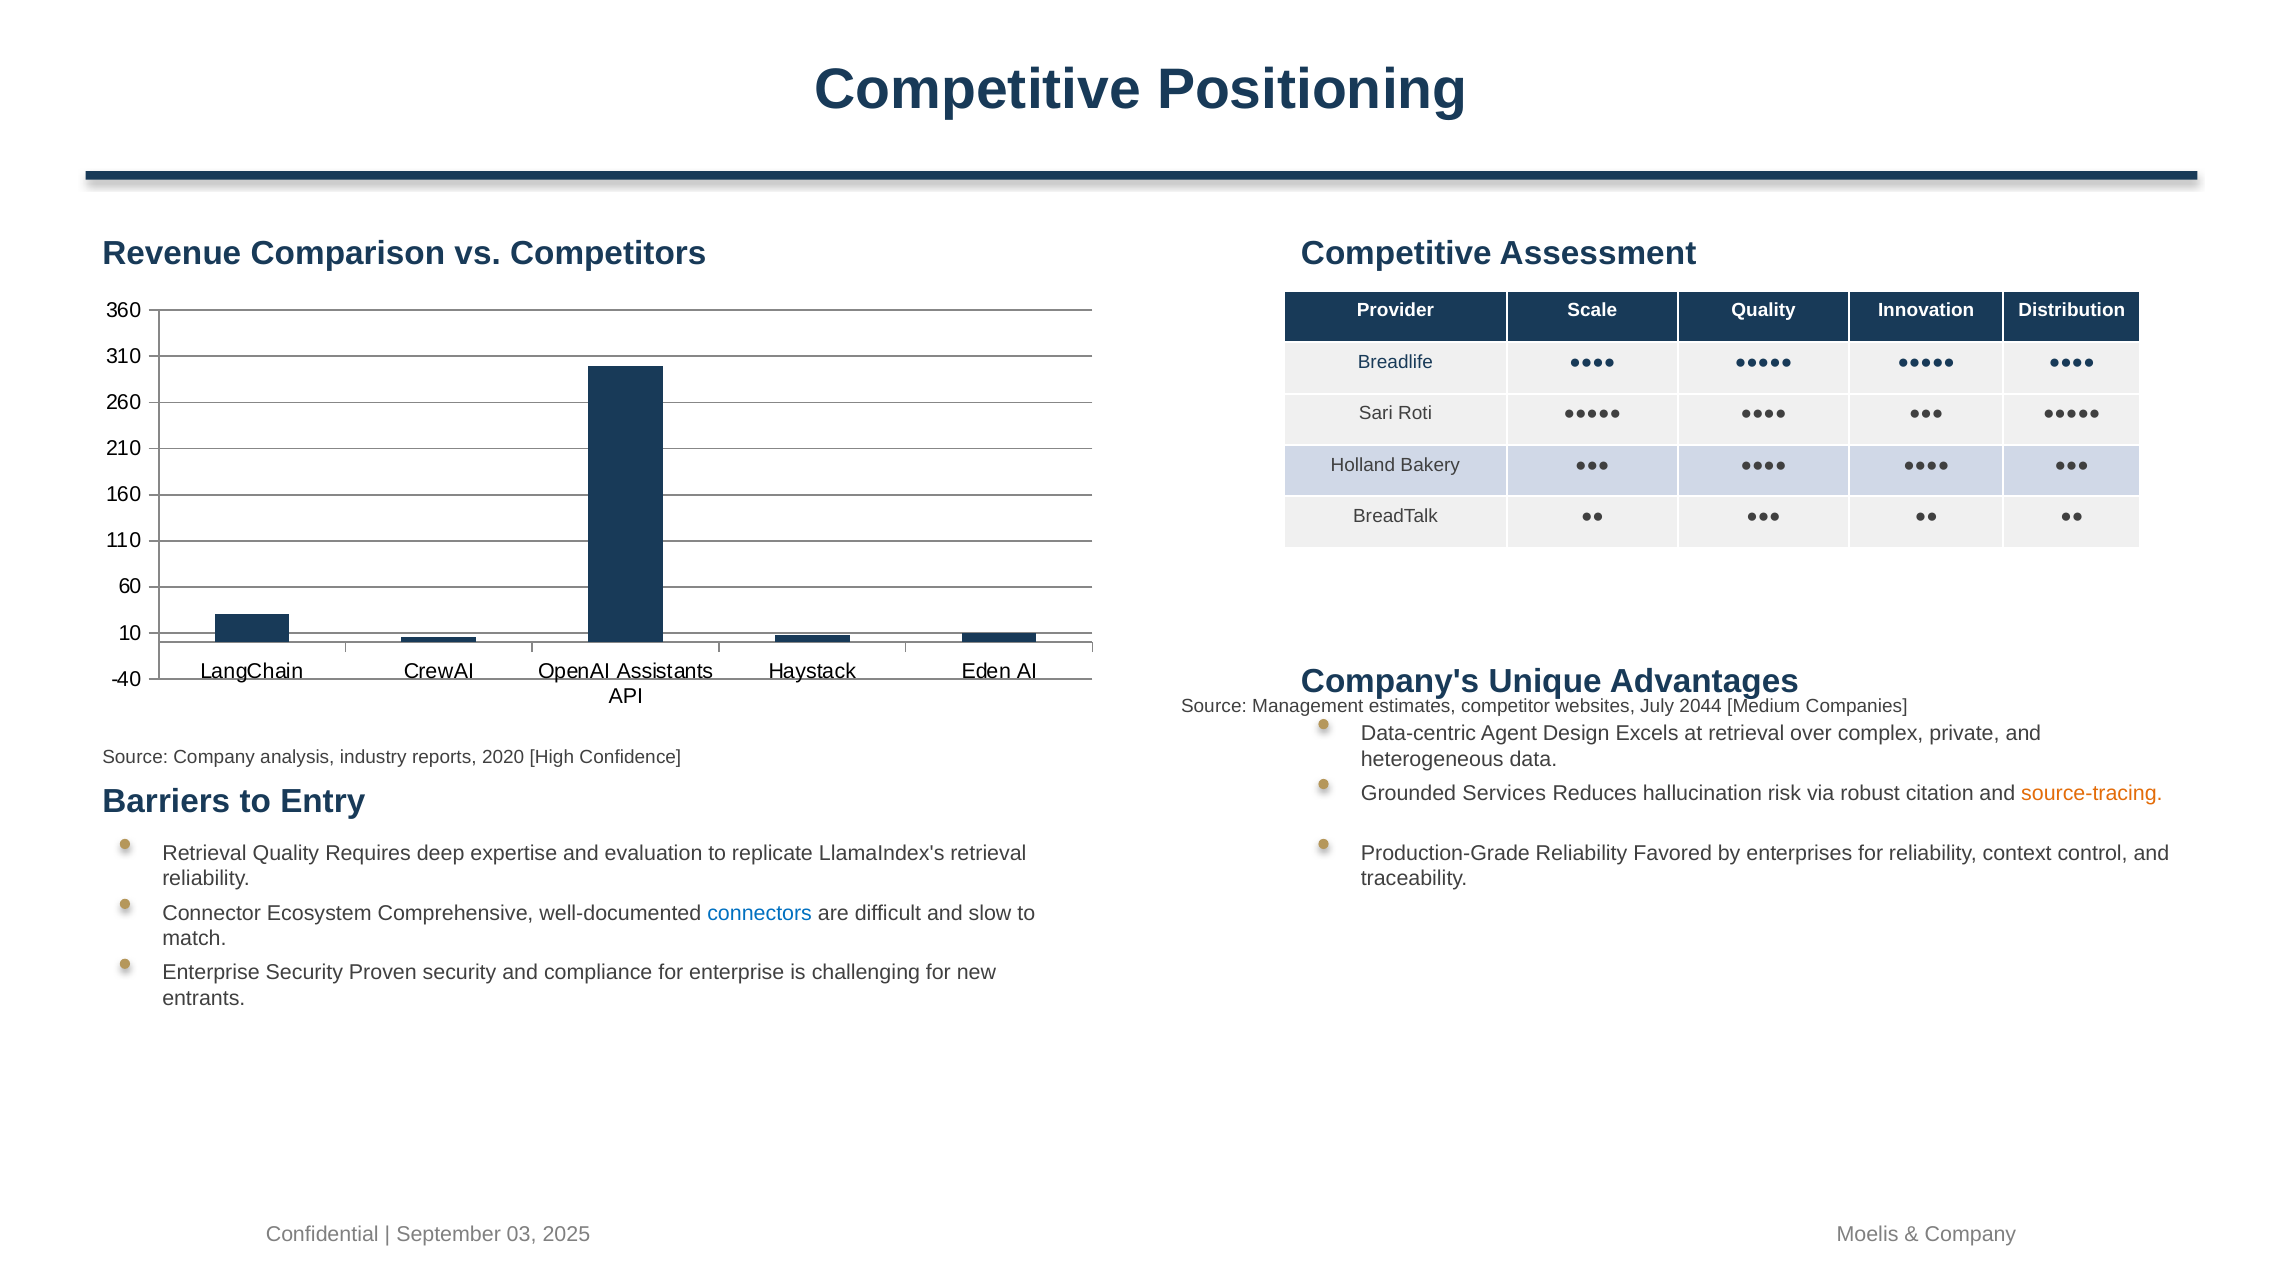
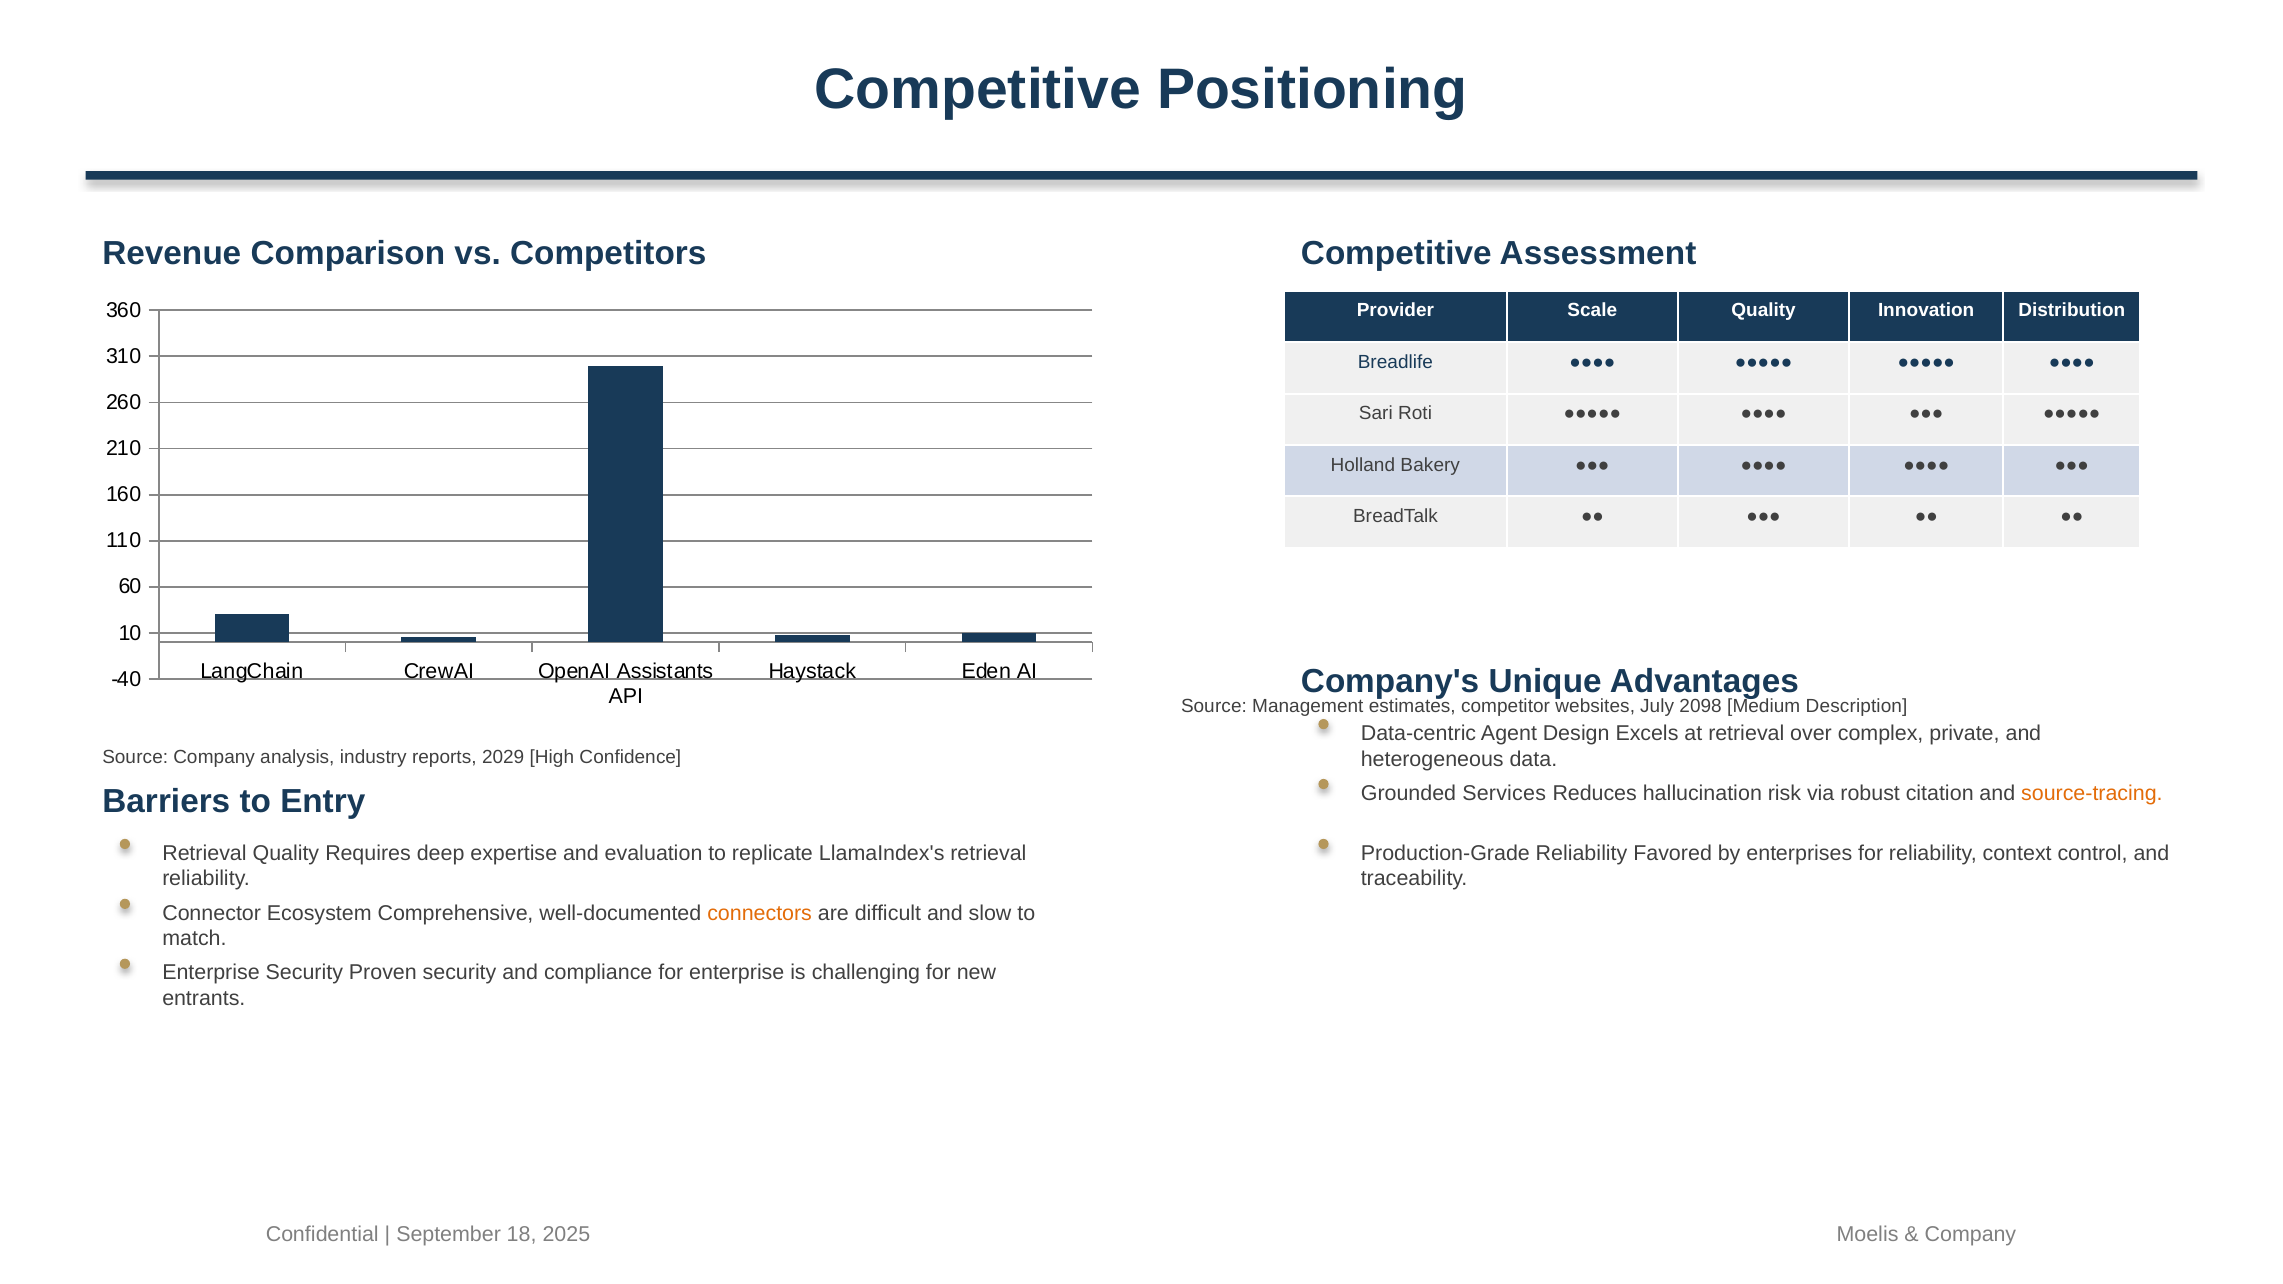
2044: 2044 -> 2098
Companies: Companies -> Description
2020: 2020 -> 2029
connectors colour: blue -> orange
03: 03 -> 18
